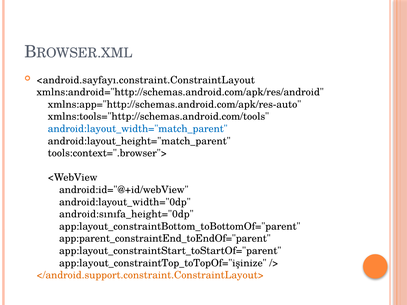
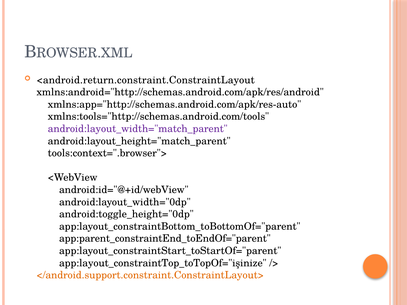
<android.sayfayı.constraint.ConstraintLayout: <android.sayfayı.constraint.ConstraintLayout -> <android.return.constraint.ConstraintLayout
android:layout_width="match_parent colour: blue -> purple
android:sınıfa_height="0dp: android:sınıfa_height="0dp -> android:toggle_height="0dp
